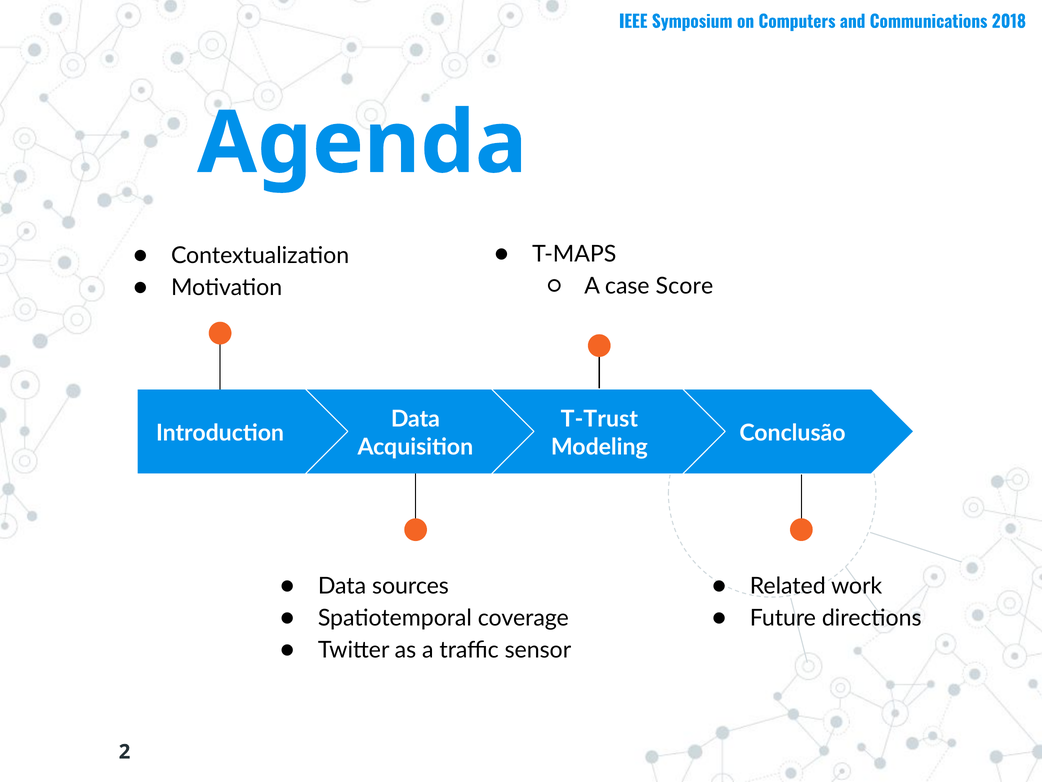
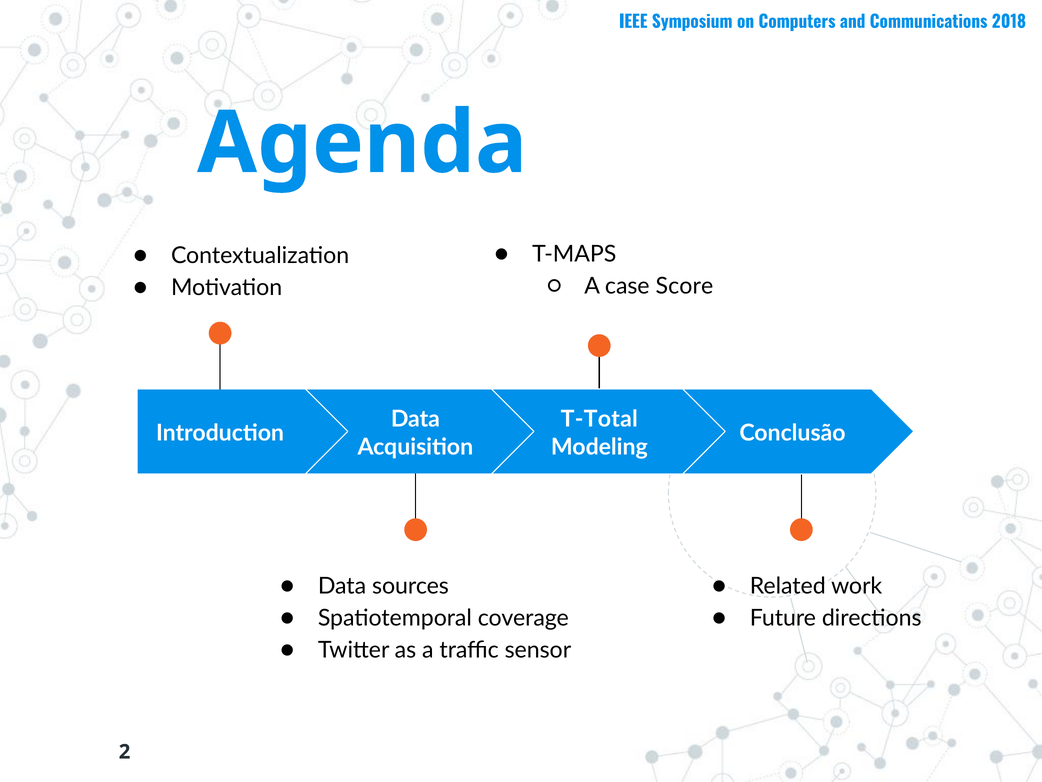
T-Trust: T-Trust -> T-Total
